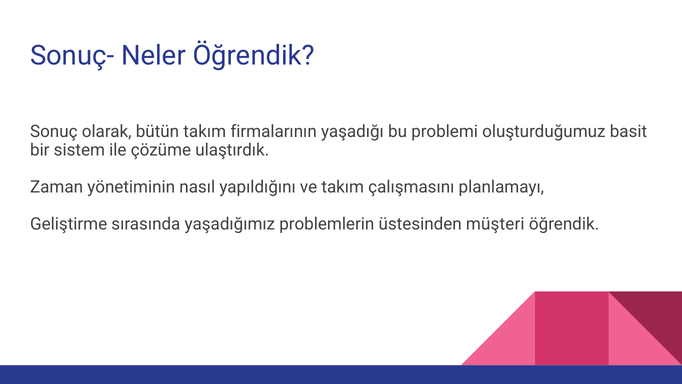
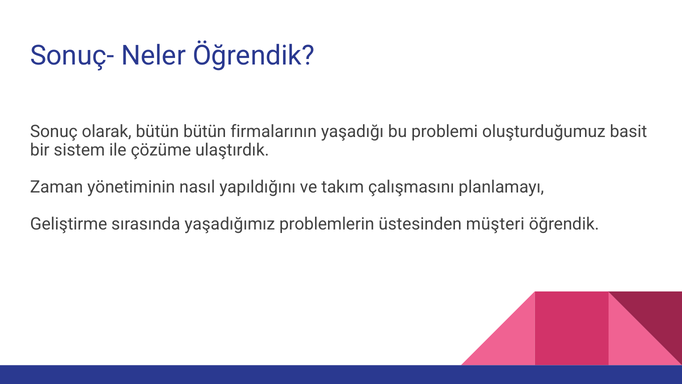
bütün takım: takım -> bütün
